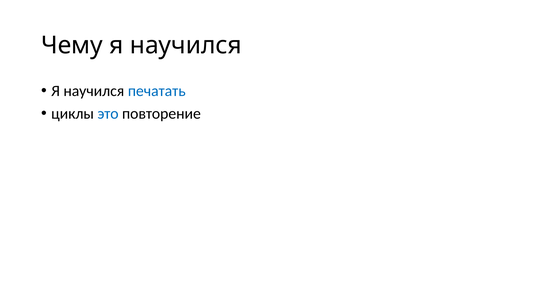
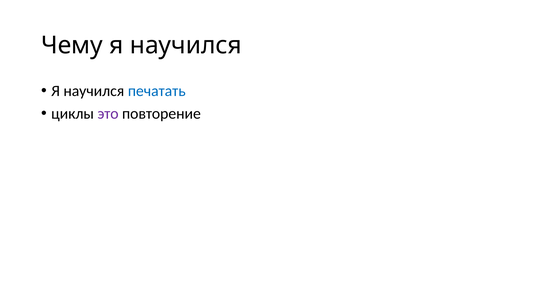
это colour: blue -> purple
